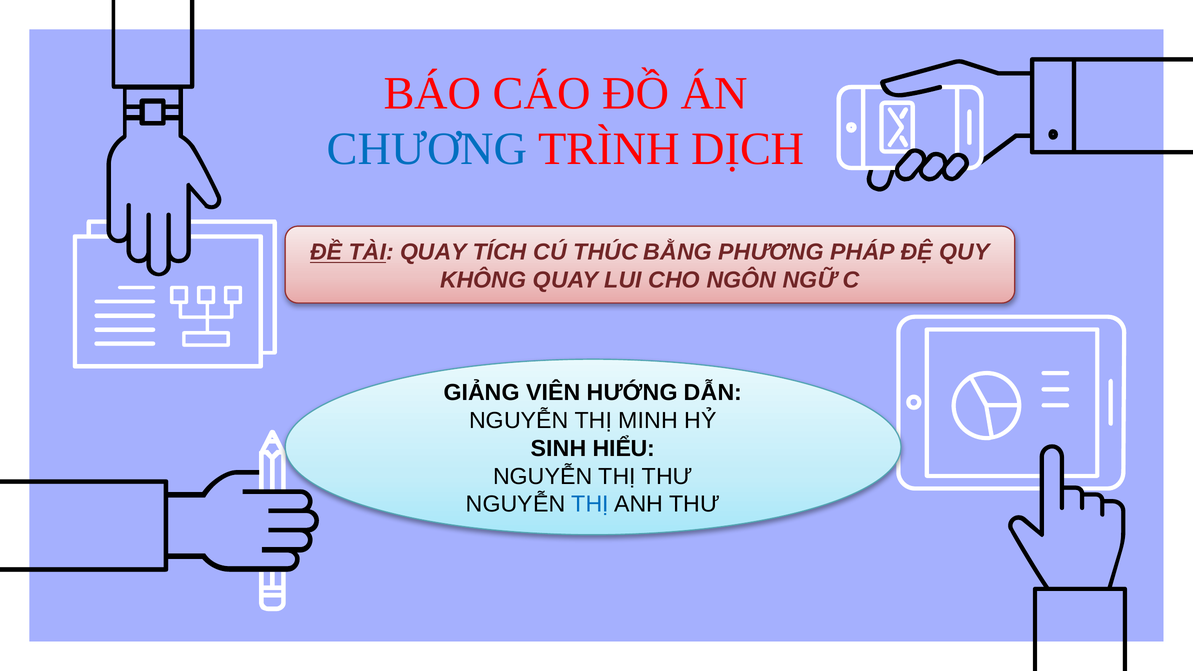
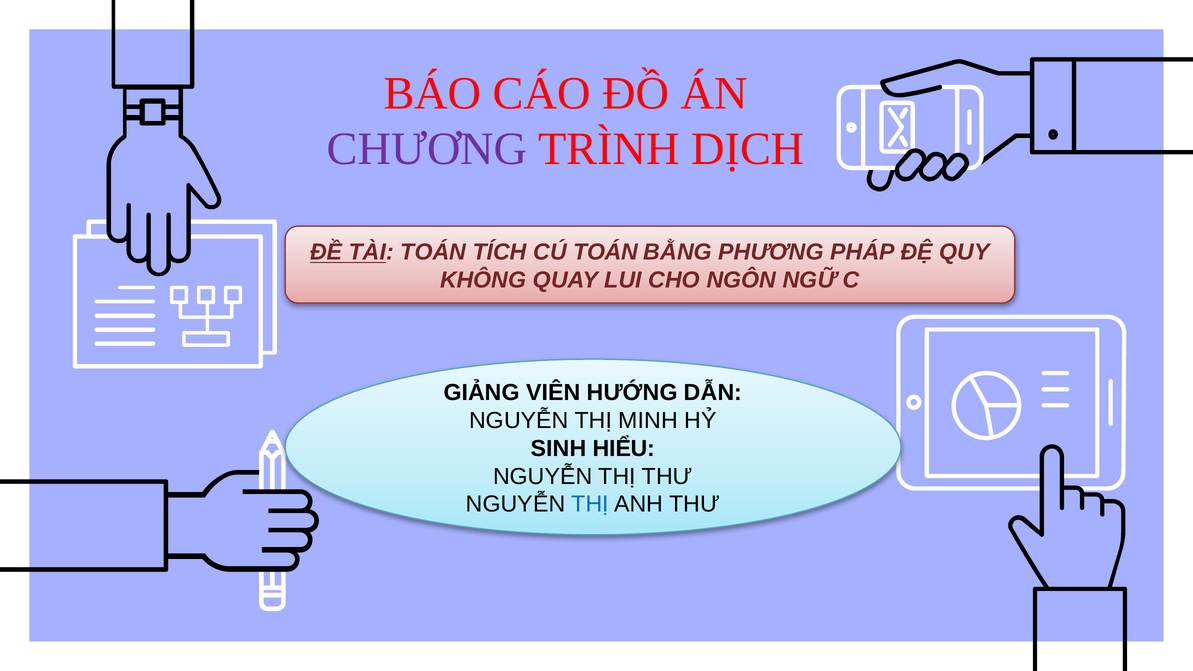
CHƯƠNG colour: blue -> purple
TÀI QUAY: QUAY -> TOÁN
CÚ THÚC: THÚC -> TOÁN
